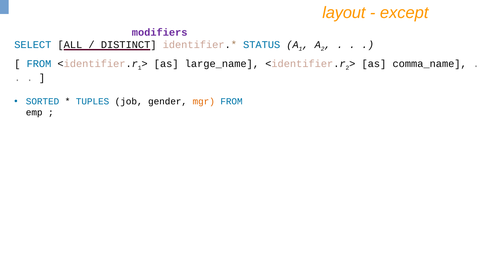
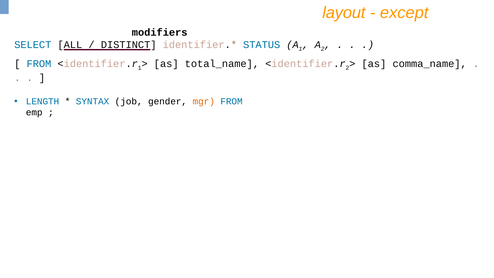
modifiers colour: purple -> black
large_name: large_name -> total_name
SORTED: SORTED -> LENGTH
TUPLES: TUPLES -> SYNTAX
